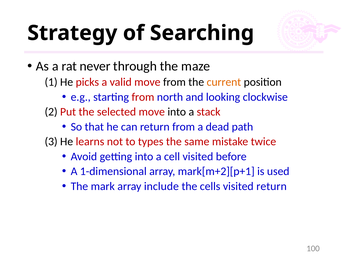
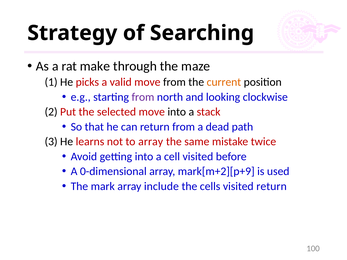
never: never -> make
from at (143, 97) colour: red -> purple
to types: types -> array
1-dimensional: 1-dimensional -> 0-dimensional
mark[m+2][p+1: mark[m+2][p+1 -> mark[m+2][p+9
